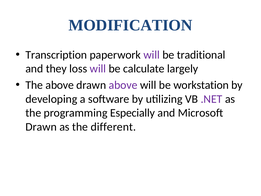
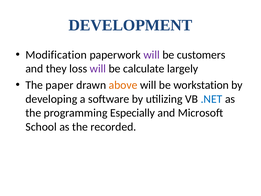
MODIFICATION: MODIFICATION -> DEVELOPMENT
Transcription: Transcription -> Modification
traditional: traditional -> customers
The above: above -> paper
above at (123, 85) colour: purple -> orange
.NET colour: purple -> blue
Drawn at (41, 127): Drawn -> School
different: different -> recorded
